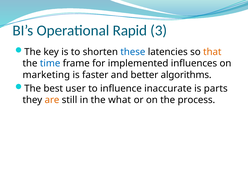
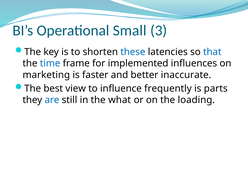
Rapid: Rapid -> Small
that colour: orange -> blue
algorithms: algorithms -> inaccurate
user: user -> view
inaccurate: inaccurate -> frequently
are colour: orange -> blue
process: process -> loading
